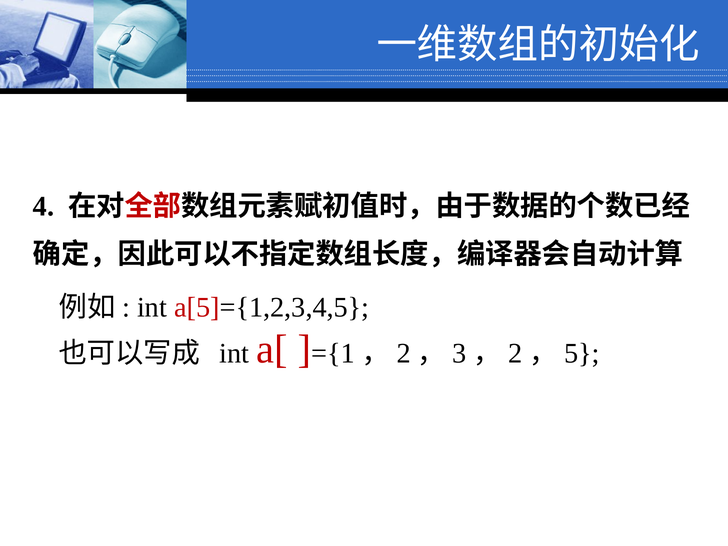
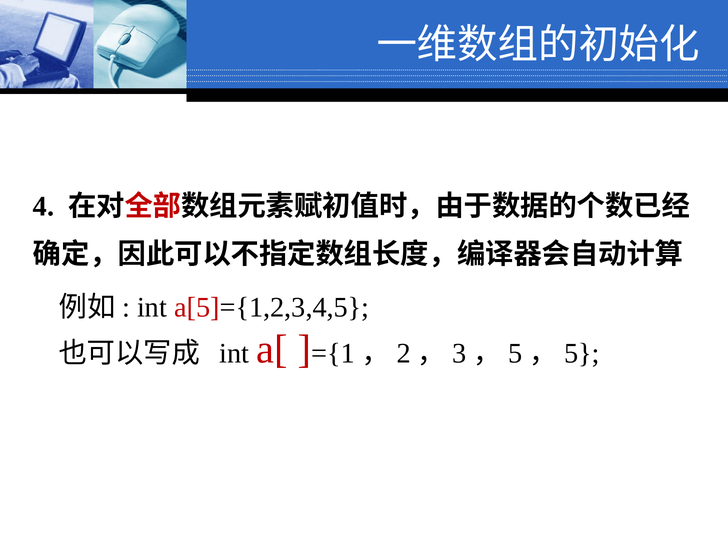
2 at (515, 354): 2 -> 5
